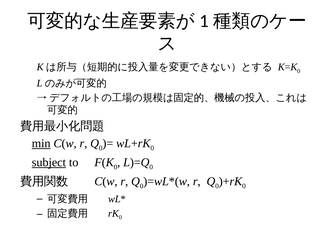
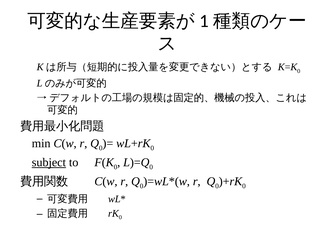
min underline: present -> none
